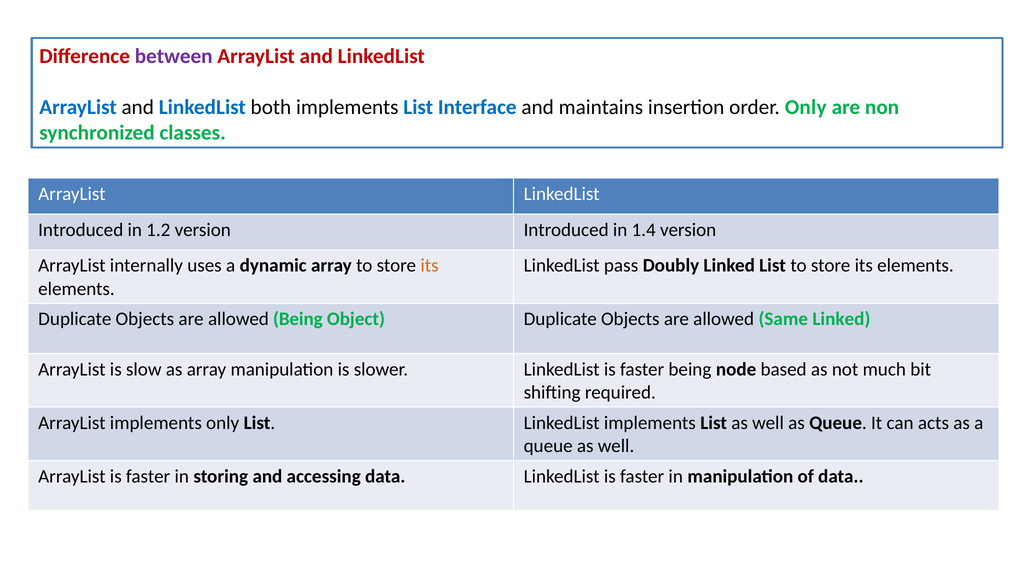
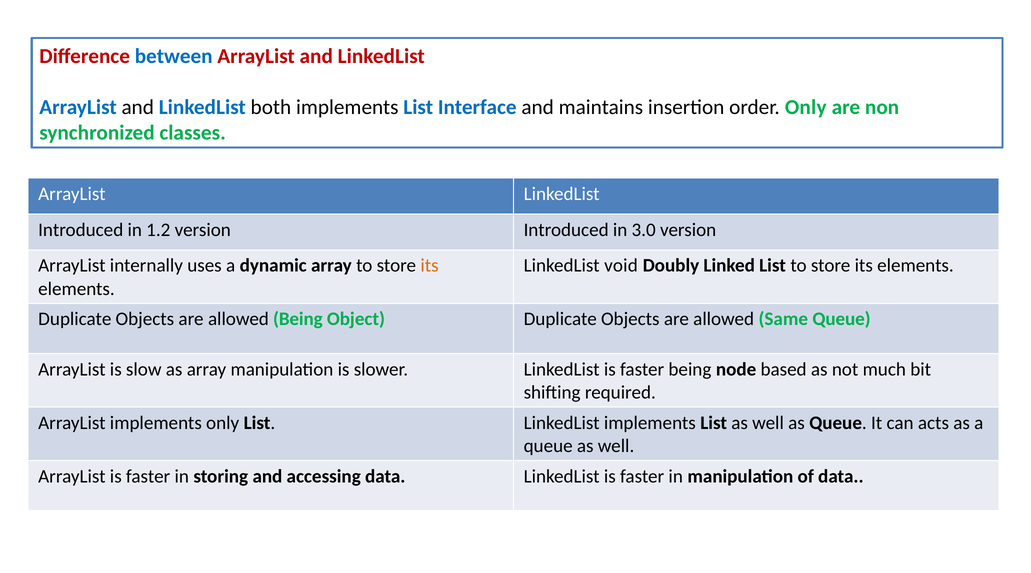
between colour: purple -> blue
1.4: 1.4 -> 3.0
pass: pass -> void
Same Linked: Linked -> Queue
